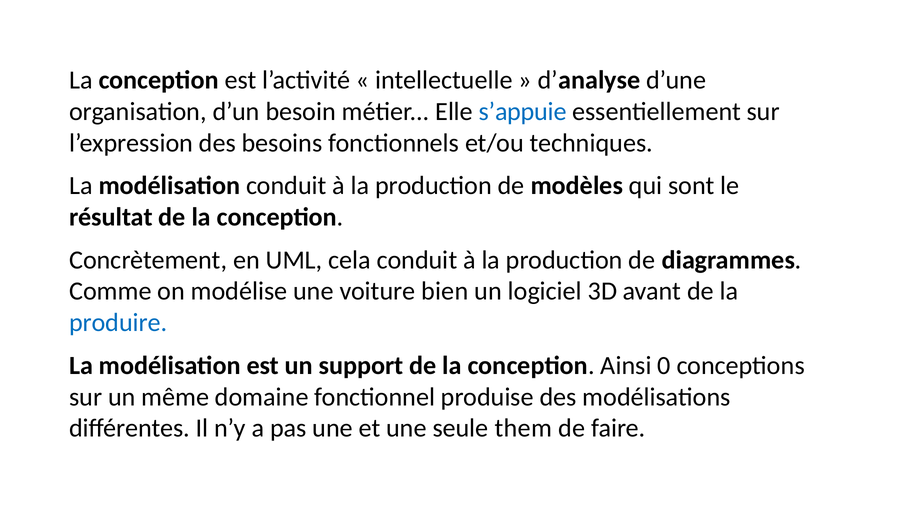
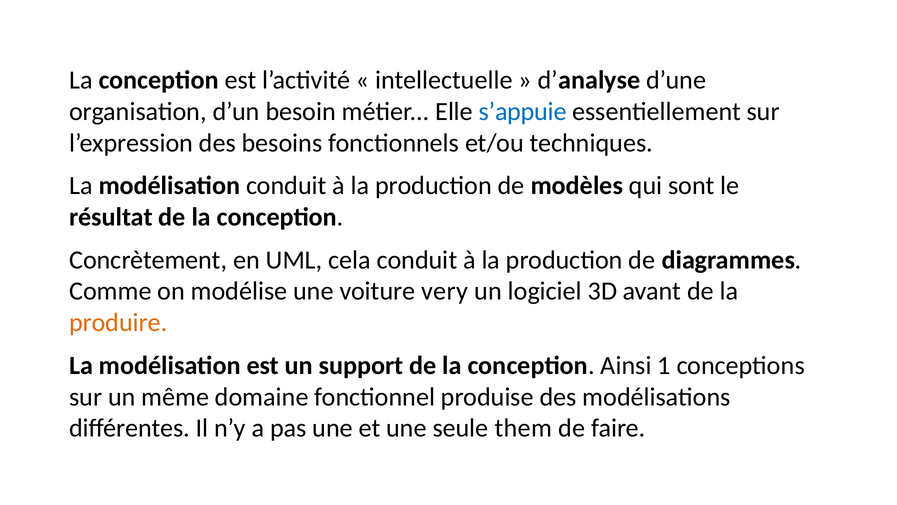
bien: bien -> very
produire colour: blue -> orange
0: 0 -> 1
